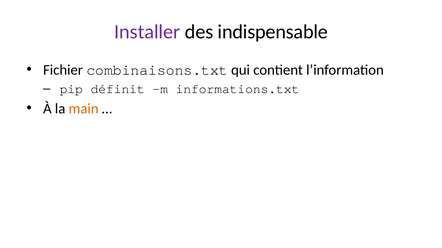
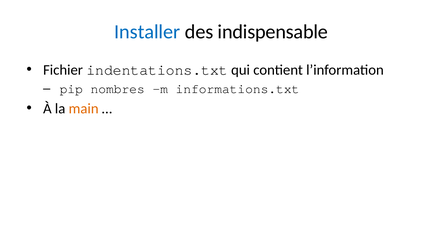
Installer colour: purple -> blue
combinaisons.txt: combinaisons.txt -> indentations.txt
définit: définit -> nombres
